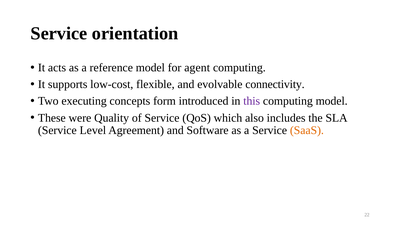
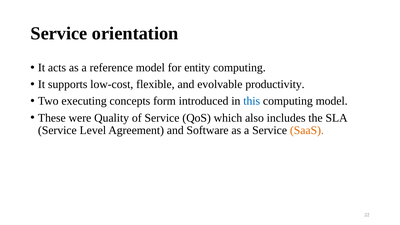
agent: agent -> entity
connectivity: connectivity -> productivity
this colour: purple -> blue
